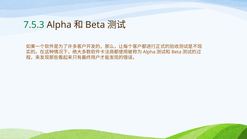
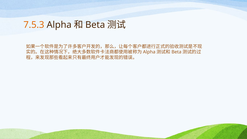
7.5.3 colour: green -> orange
